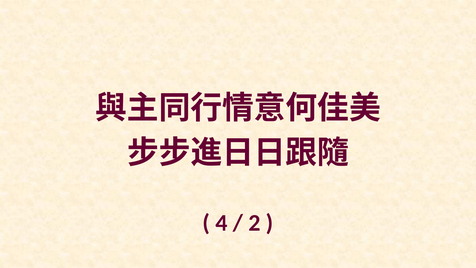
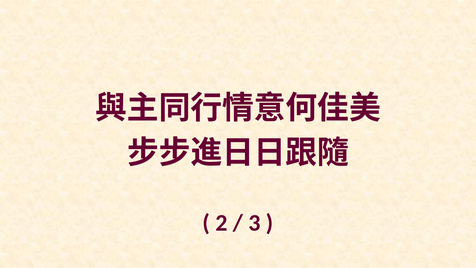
4: 4 -> 2
2: 2 -> 3
